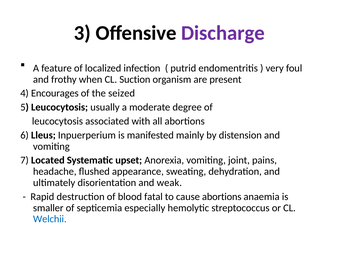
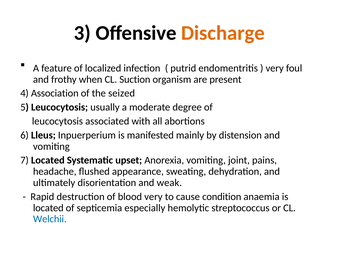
Discharge colour: purple -> orange
Encourages: Encourages -> Association
blood fatal: fatal -> very
cause abortions: abortions -> condition
smaller at (48, 207): smaller -> located
